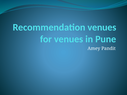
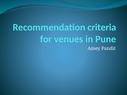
Recommendation venues: venues -> criteria
